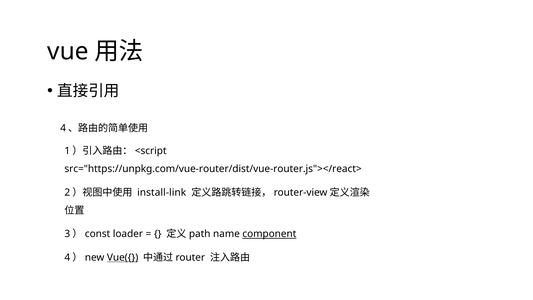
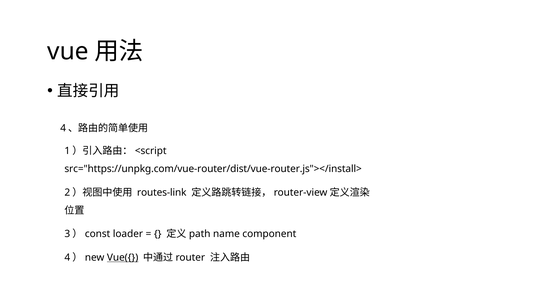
src="https://unpkg.com/vue-router/dist/vue-router.js"></react>: src="https://unpkg.com/vue-router/dist/vue-router.js"></react> -> src="https://unpkg.com/vue-router/dist/vue-router.js"></install>
install-link: install-link -> routes-link
component underline: present -> none
